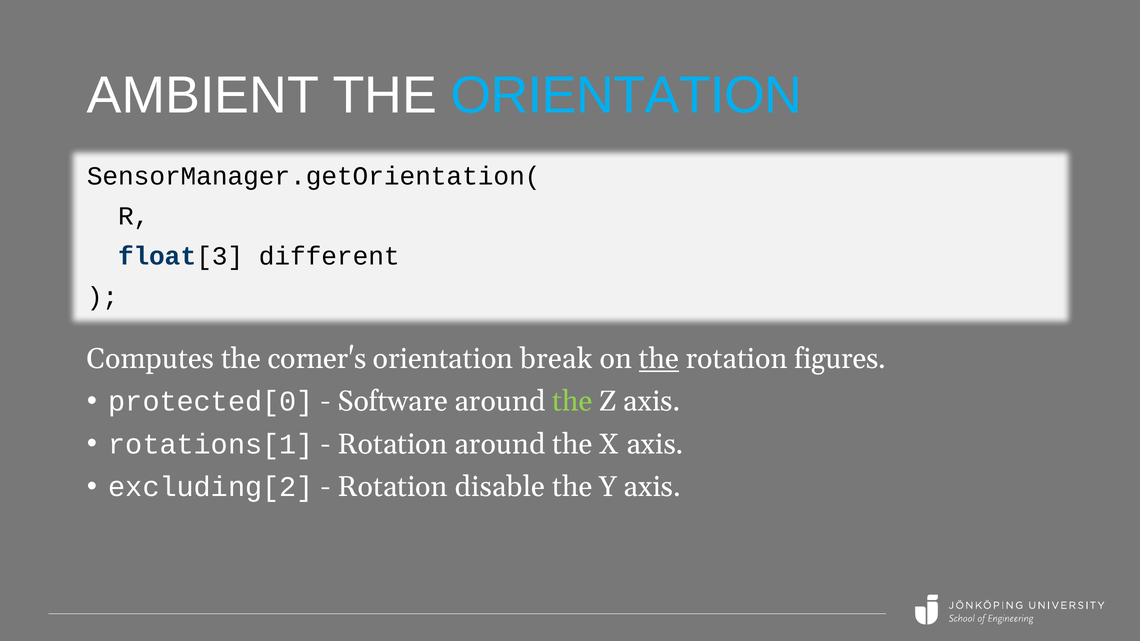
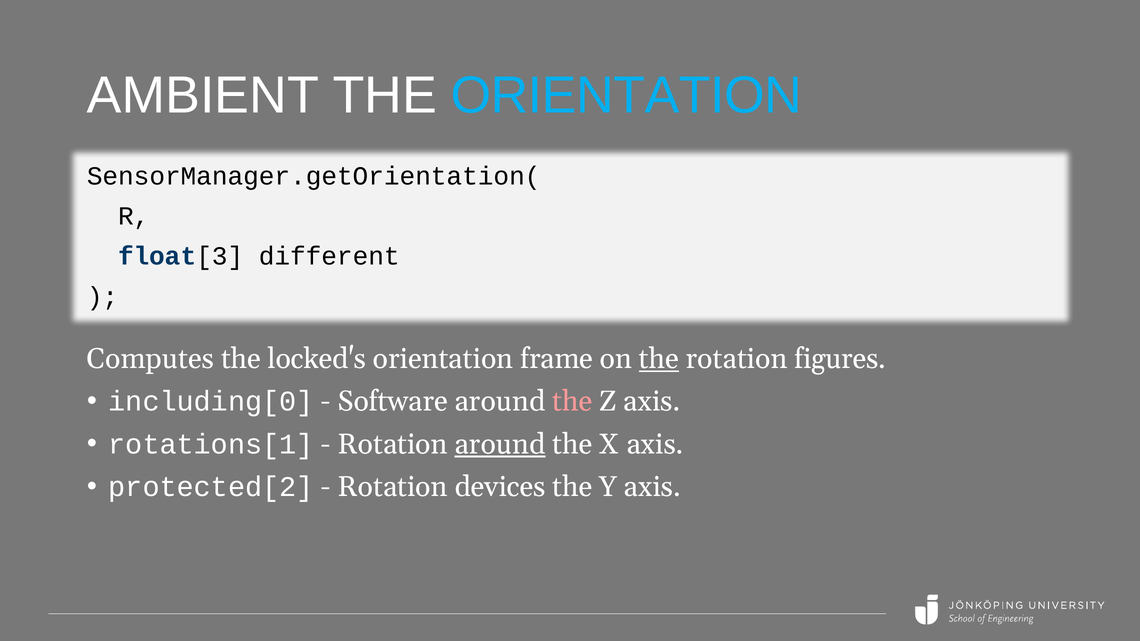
corner's: corner's -> locked's
break: break -> frame
protected[0: protected[0 -> including[0
the at (572, 402) colour: light green -> pink
around at (500, 444) underline: none -> present
excluding[2: excluding[2 -> protected[2
disable: disable -> devices
